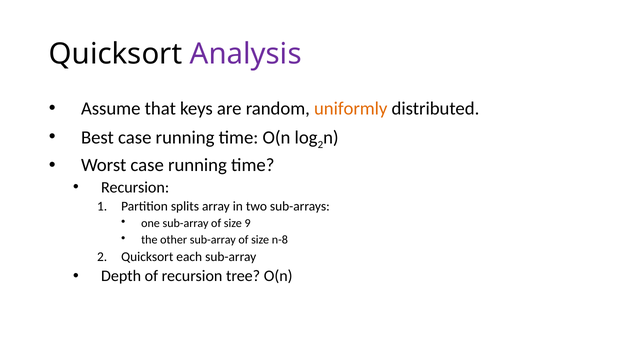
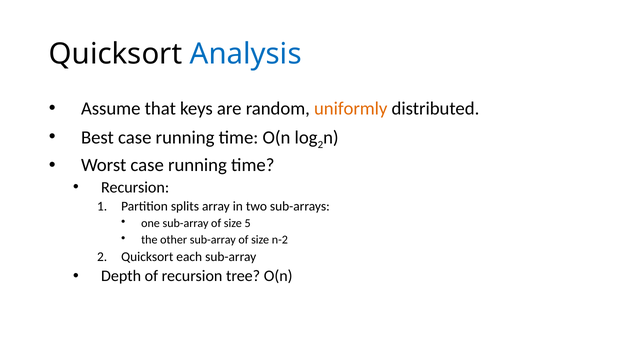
Analysis colour: purple -> blue
9: 9 -> 5
n-8: n-8 -> n-2
